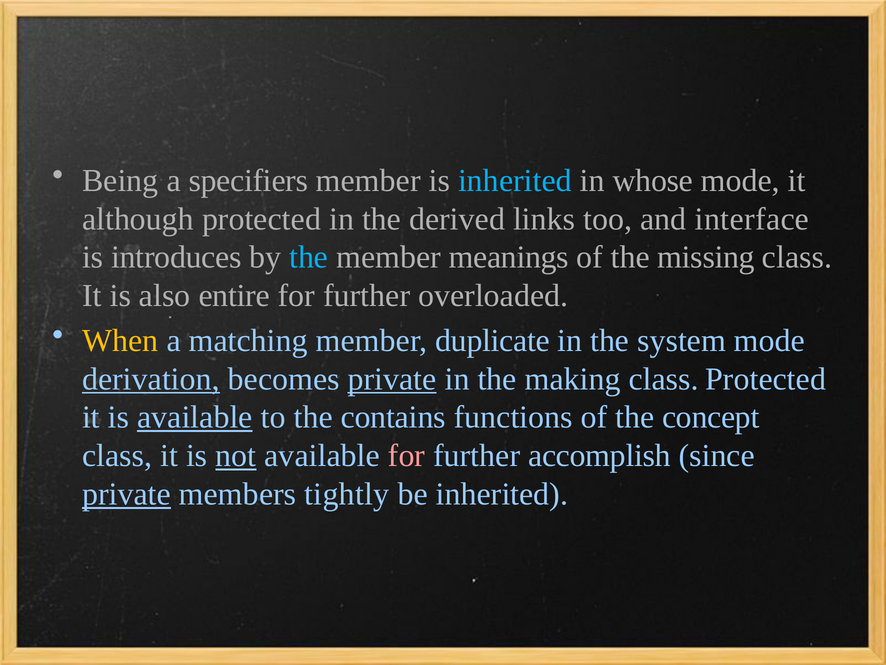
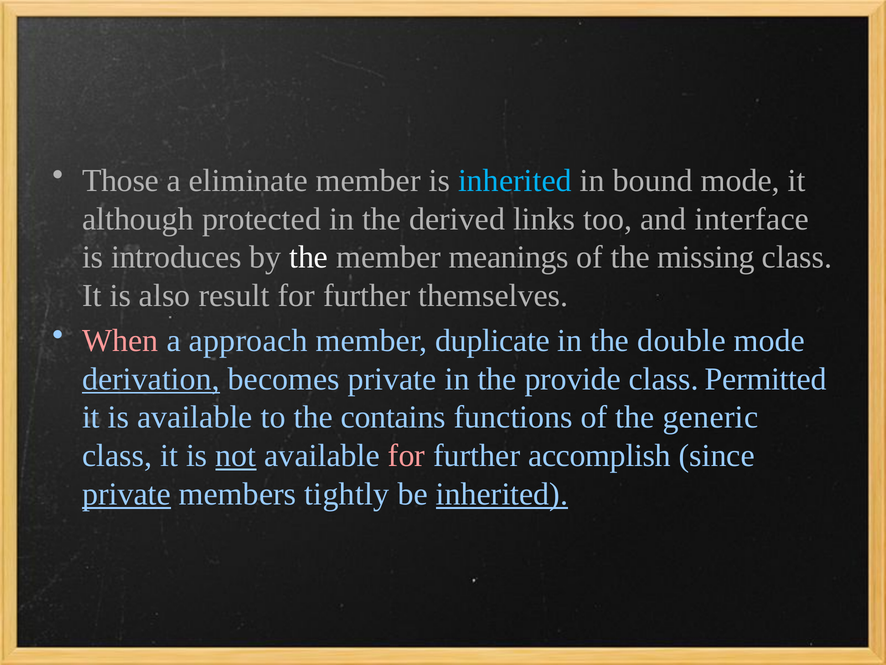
Being: Being -> Those
specifiers: specifiers -> eliminate
whose: whose -> bound
the at (309, 257) colour: light blue -> white
entire: entire -> result
overloaded: overloaded -> themselves
When colour: yellow -> pink
matching: matching -> approach
system: system -> double
private at (392, 379) underline: present -> none
making: making -> provide
class Protected: Protected -> Permitted
available at (195, 417) underline: present -> none
concept: concept -> generic
inherited at (502, 494) underline: none -> present
